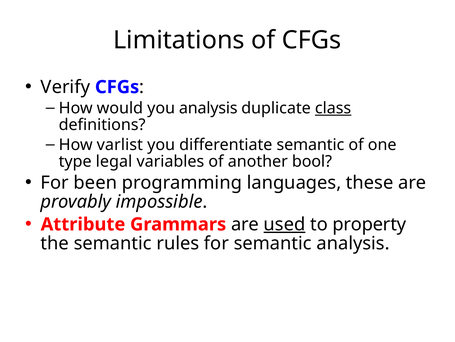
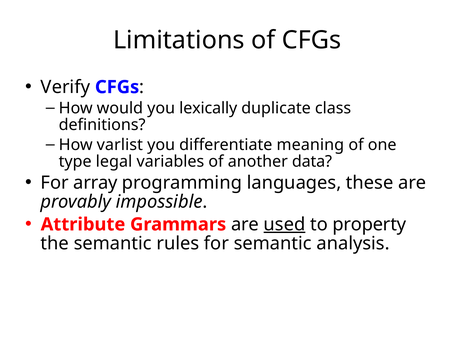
you analysis: analysis -> lexically
class underline: present -> none
differentiate semantic: semantic -> meaning
bool: bool -> data
been: been -> array
